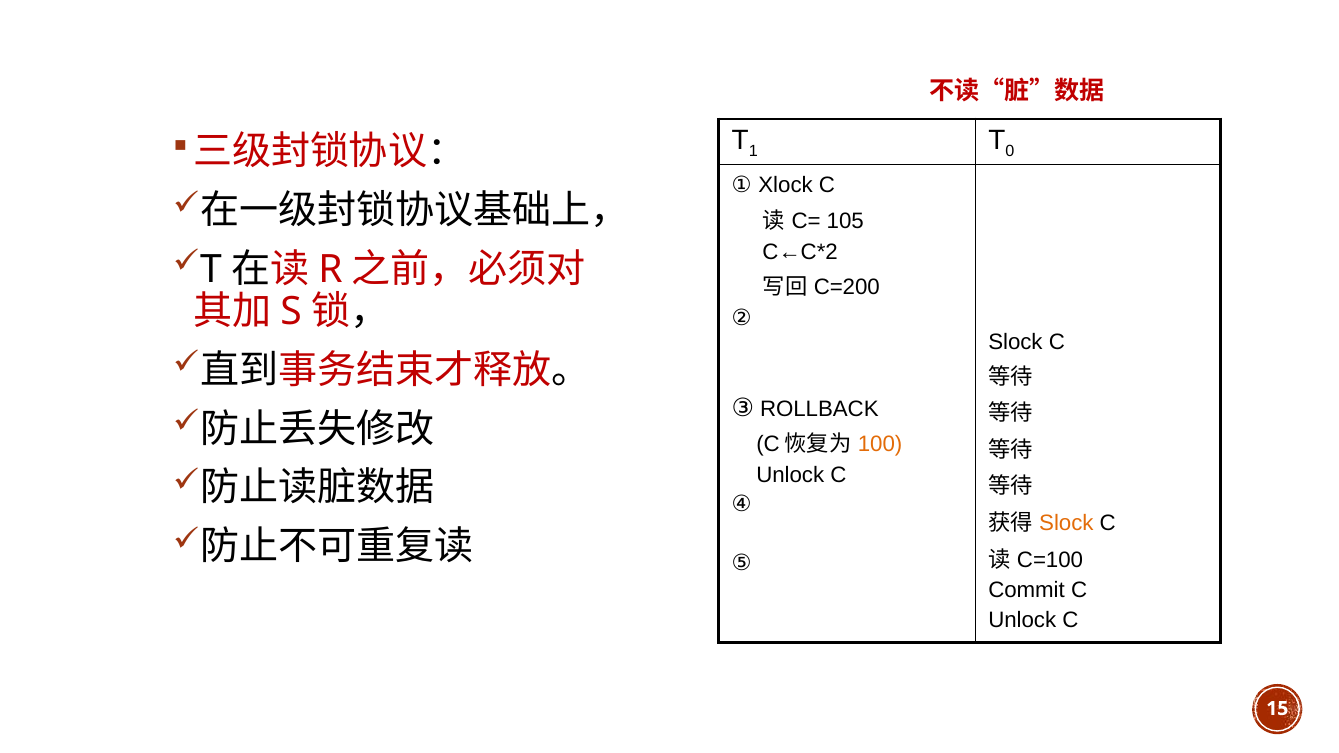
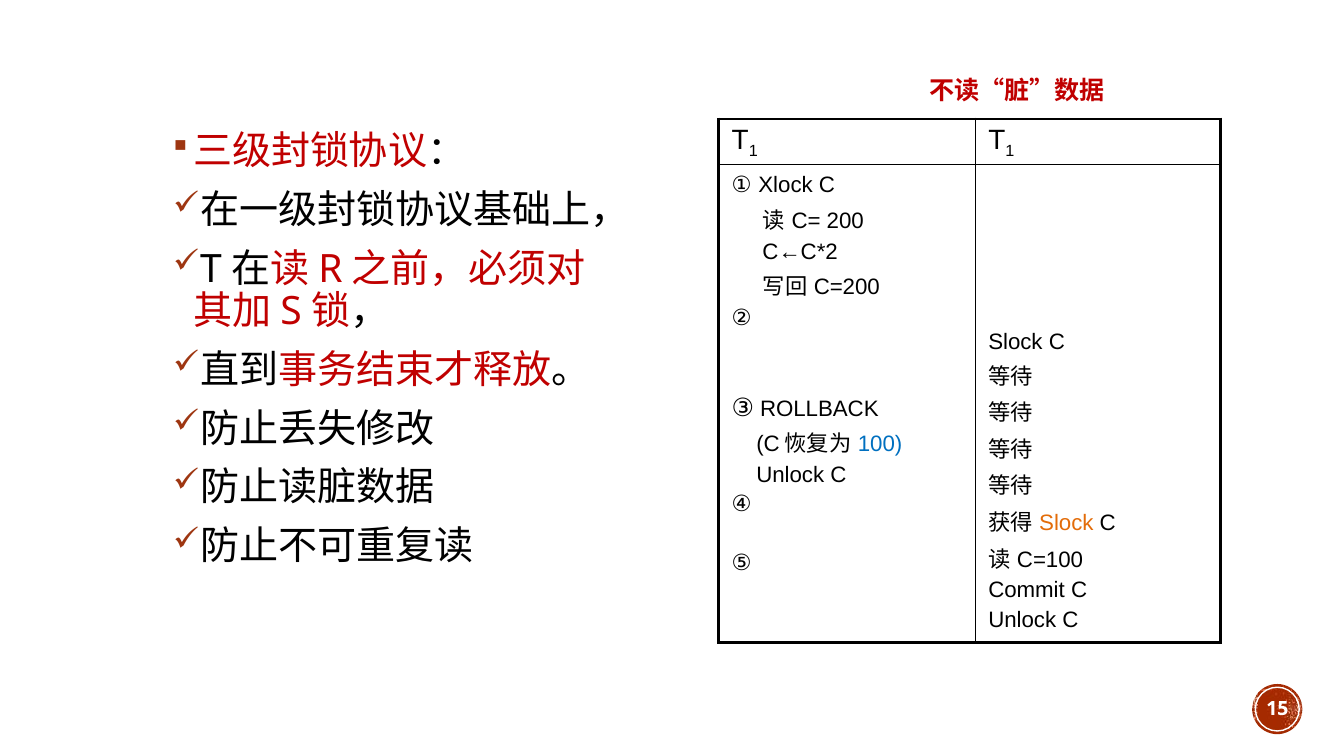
0 at (1010, 151): 0 -> 1
105: 105 -> 200
100 colour: orange -> blue
